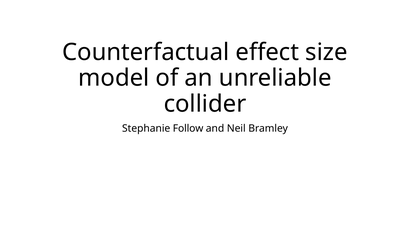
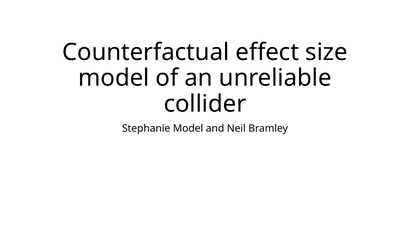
Stephanie Follow: Follow -> Model
